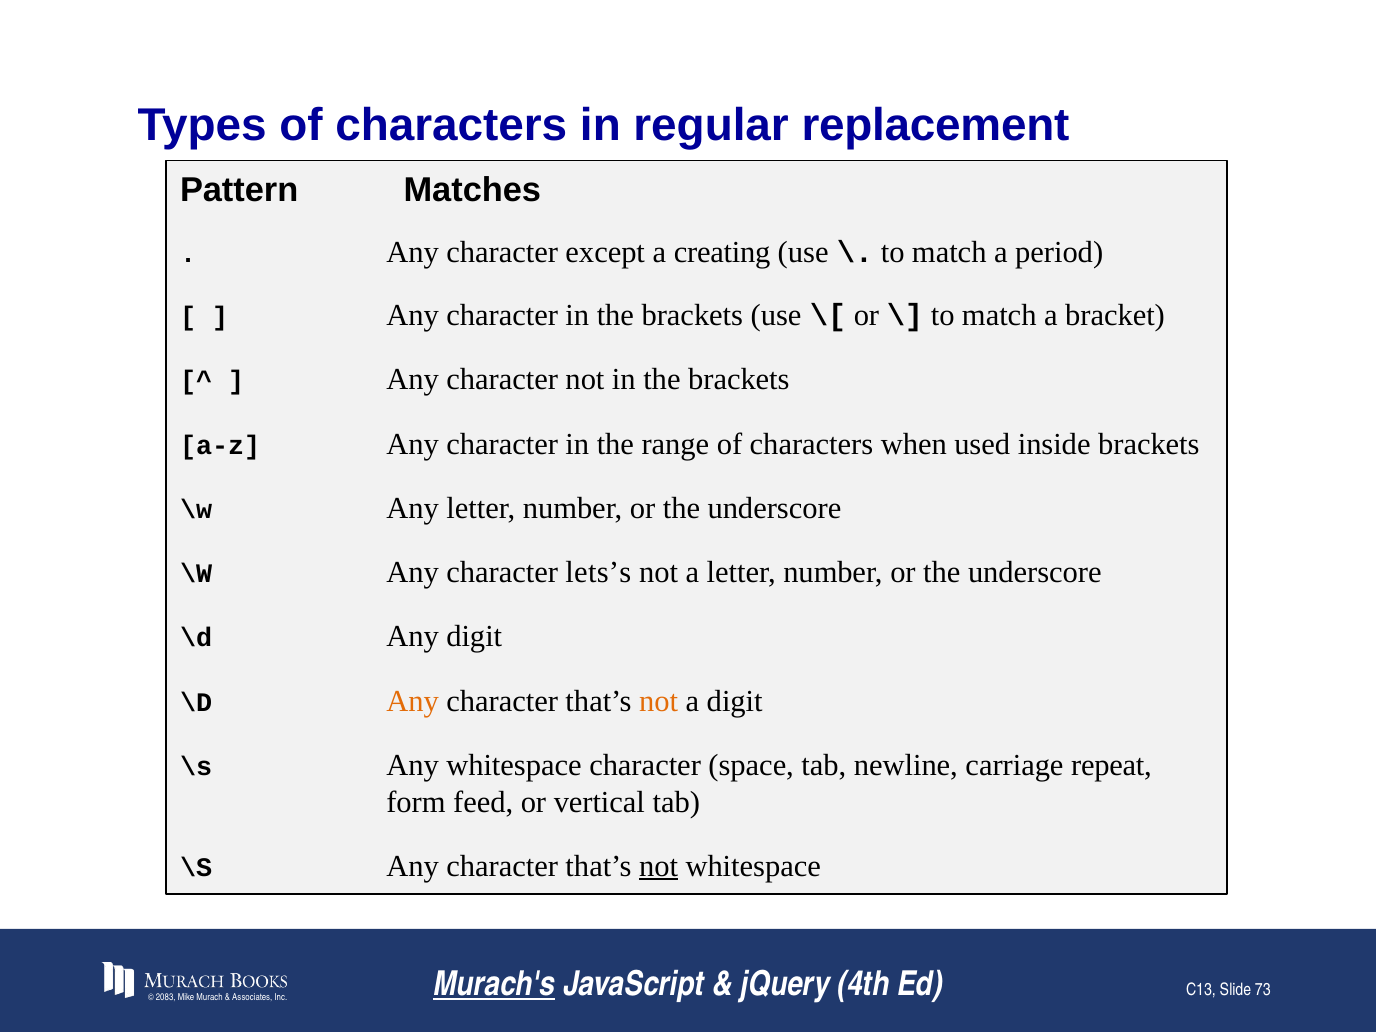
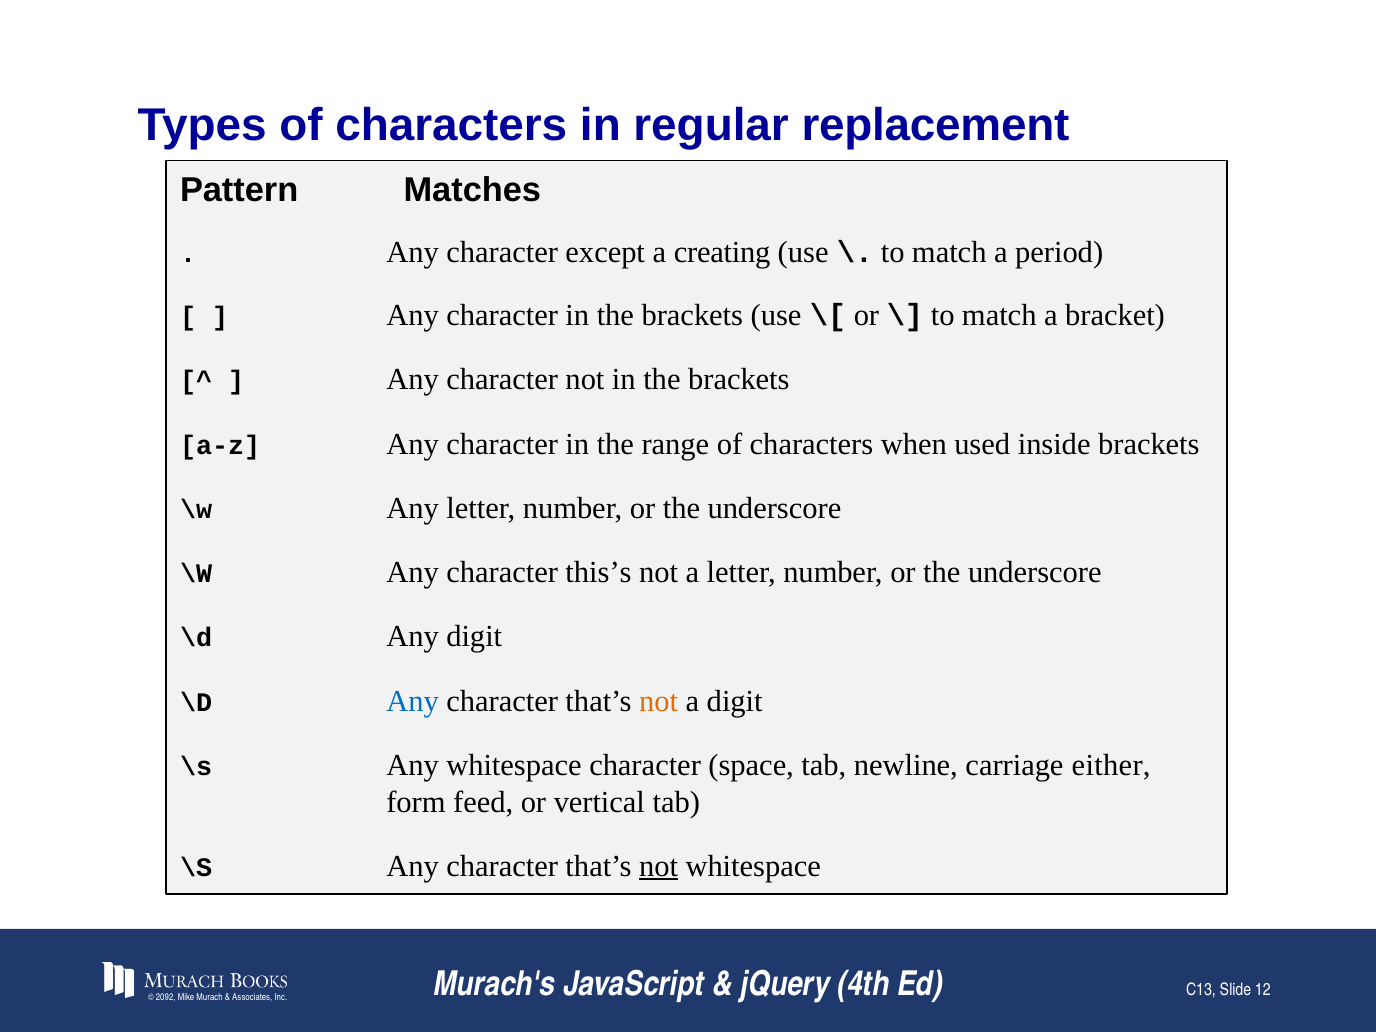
lets’s: lets’s -> this’s
Any at (413, 701) colour: orange -> blue
repeat: repeat -> either
Murach's underline: present -> none
2083: 2083 -> 2092
73: 73 -> 12
